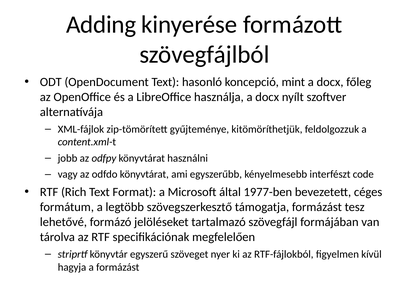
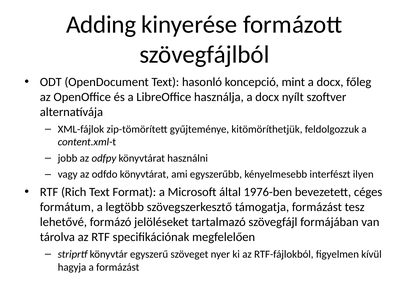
code: code -> ilyen
1977-ben: 1977-ben -> 1976-ben
